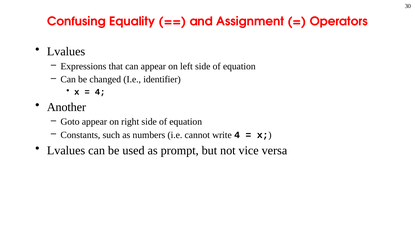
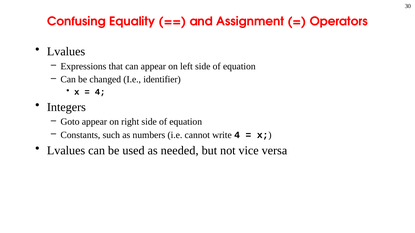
Another: Another -> Integers
prompt: prompt -> needed
